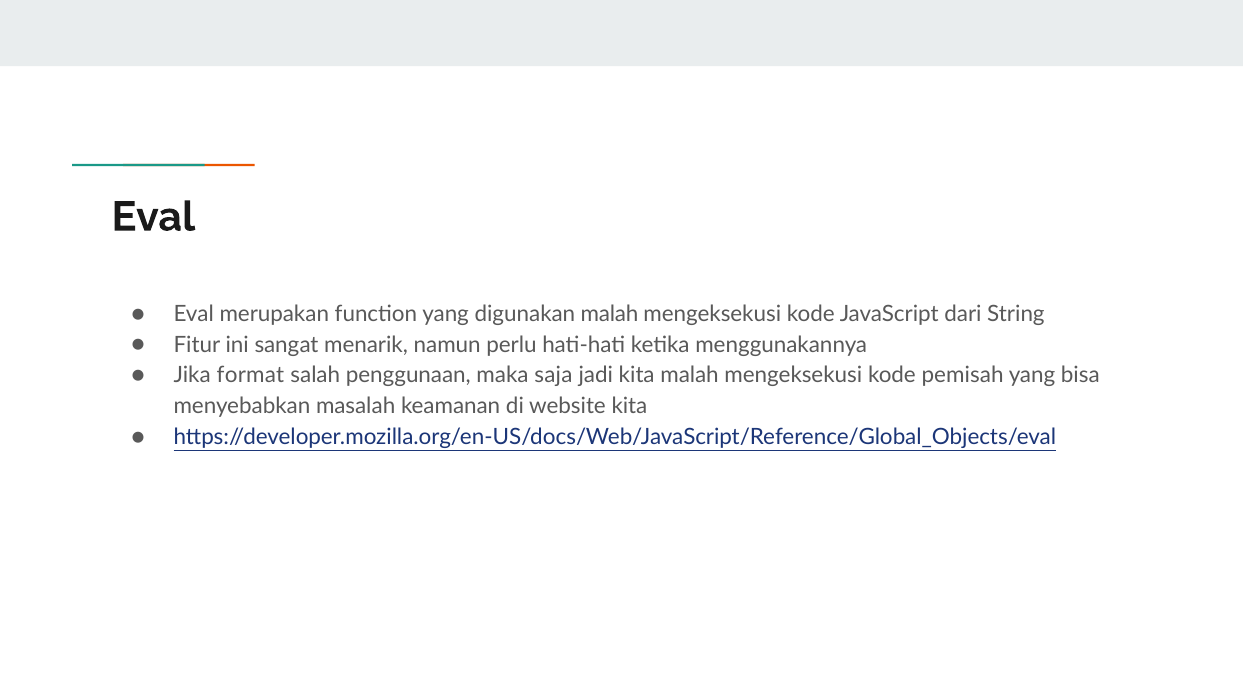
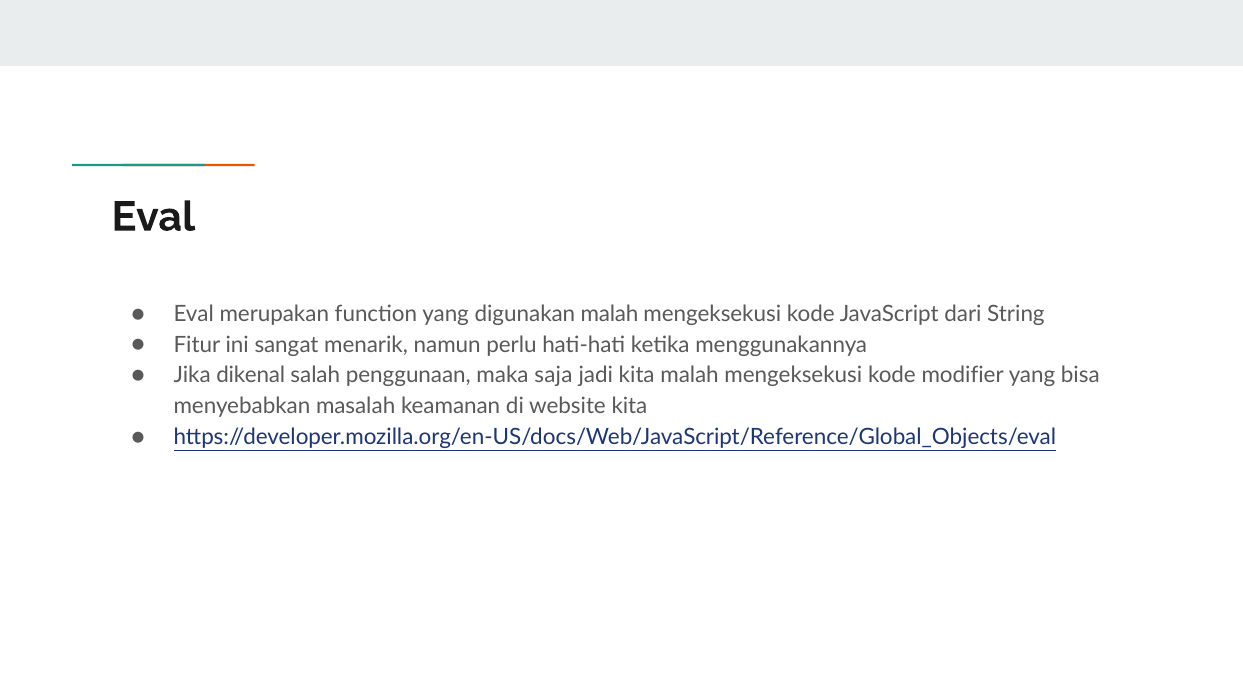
format: format -> dikenal
pemisah: pemisah -> modifier
